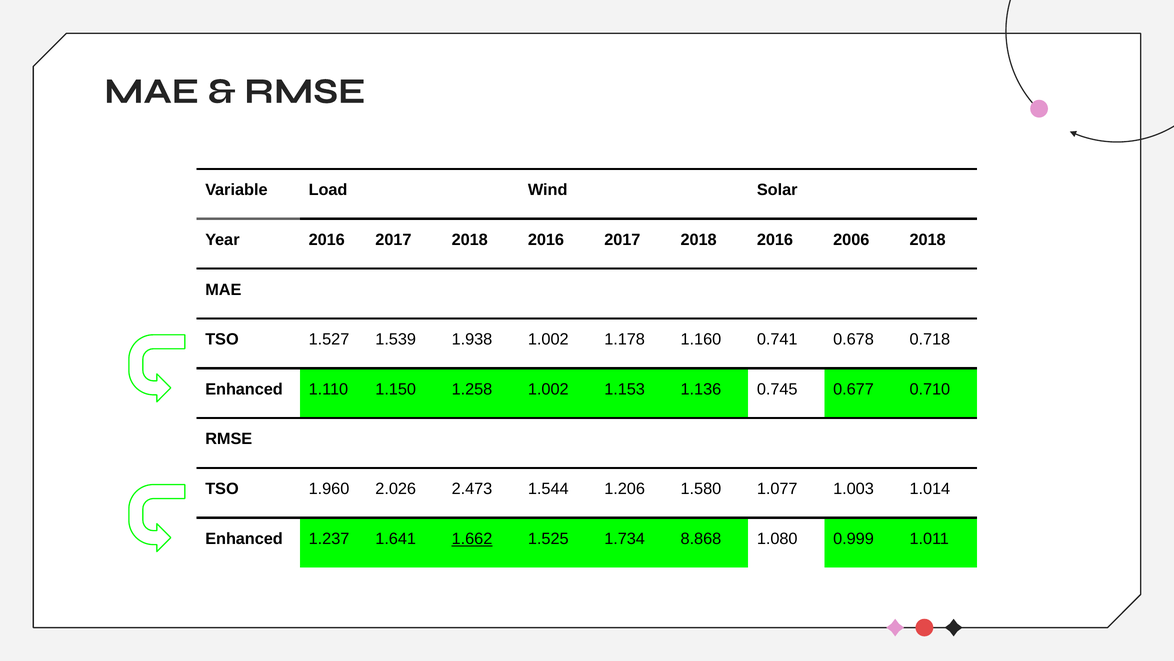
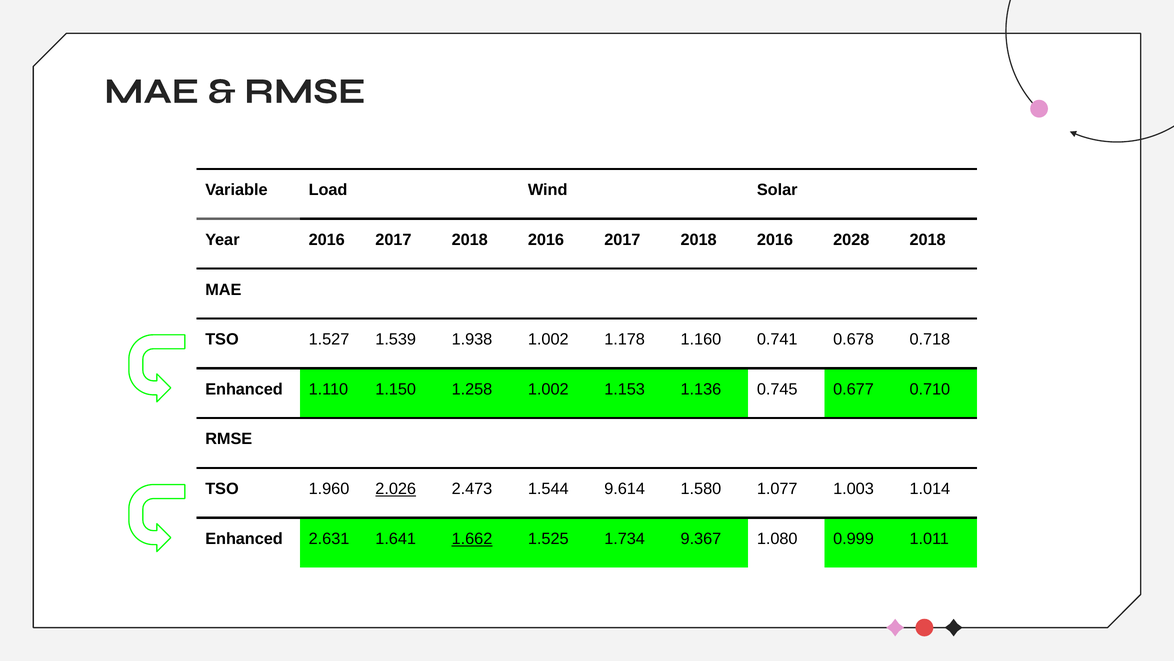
2006: 2006 -> 2028
2.026 underline: none -> present
1.206: 1.206 -> 9.614
1.237: 1.237 -> 2.631
8.868: 8.868 -> 9.367
